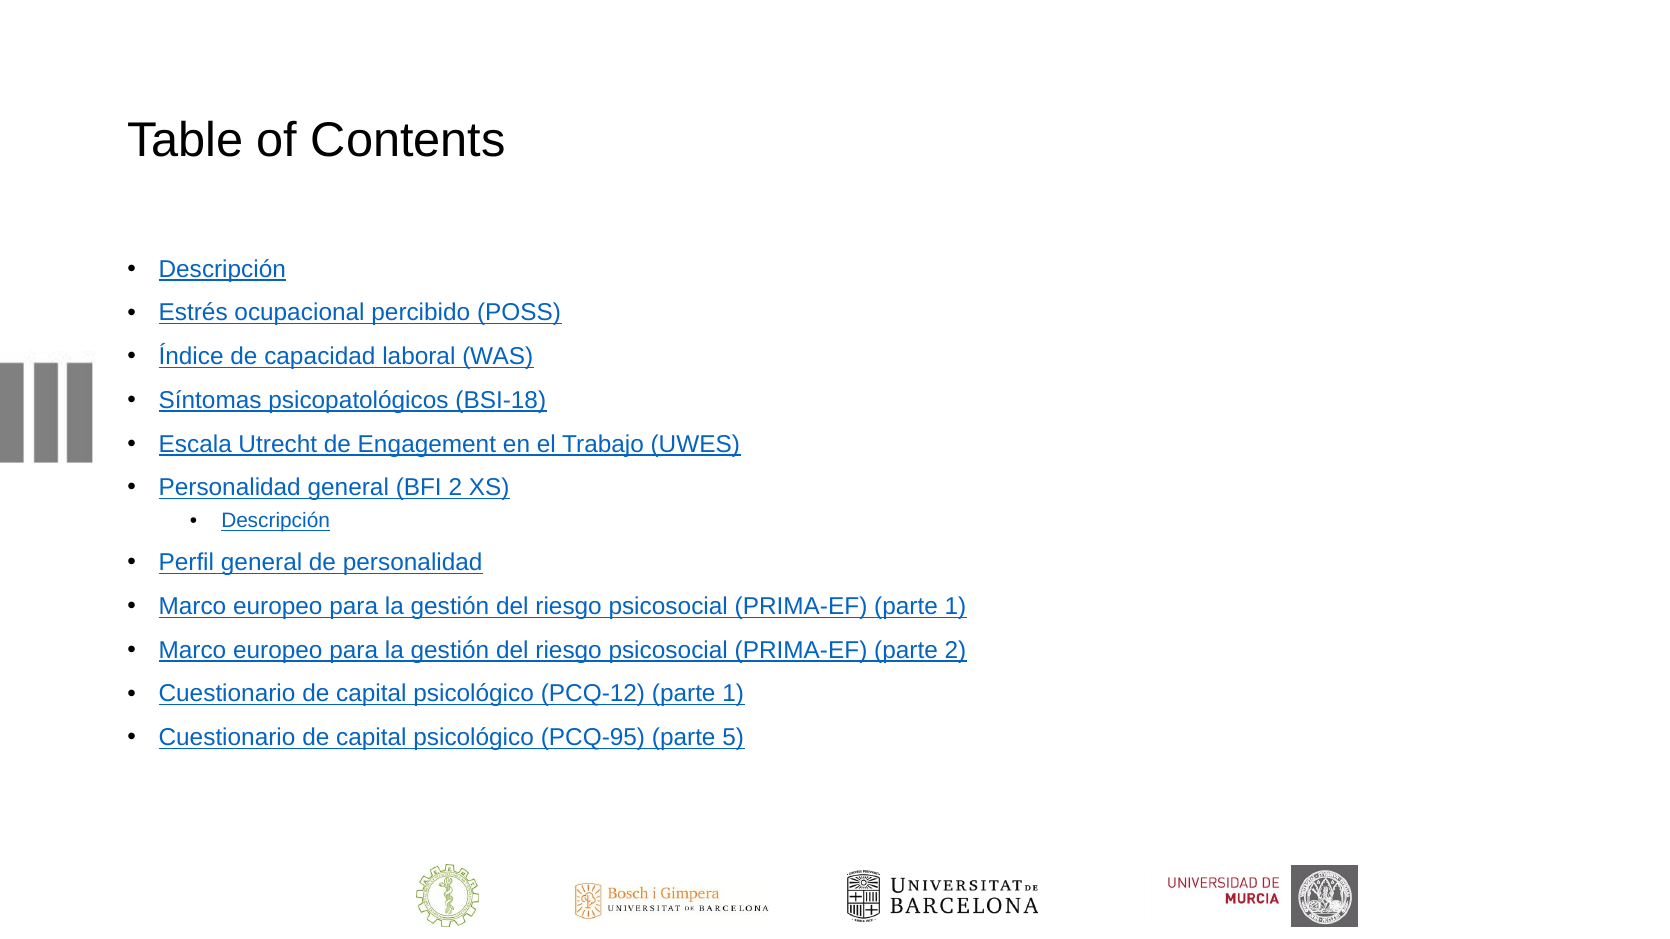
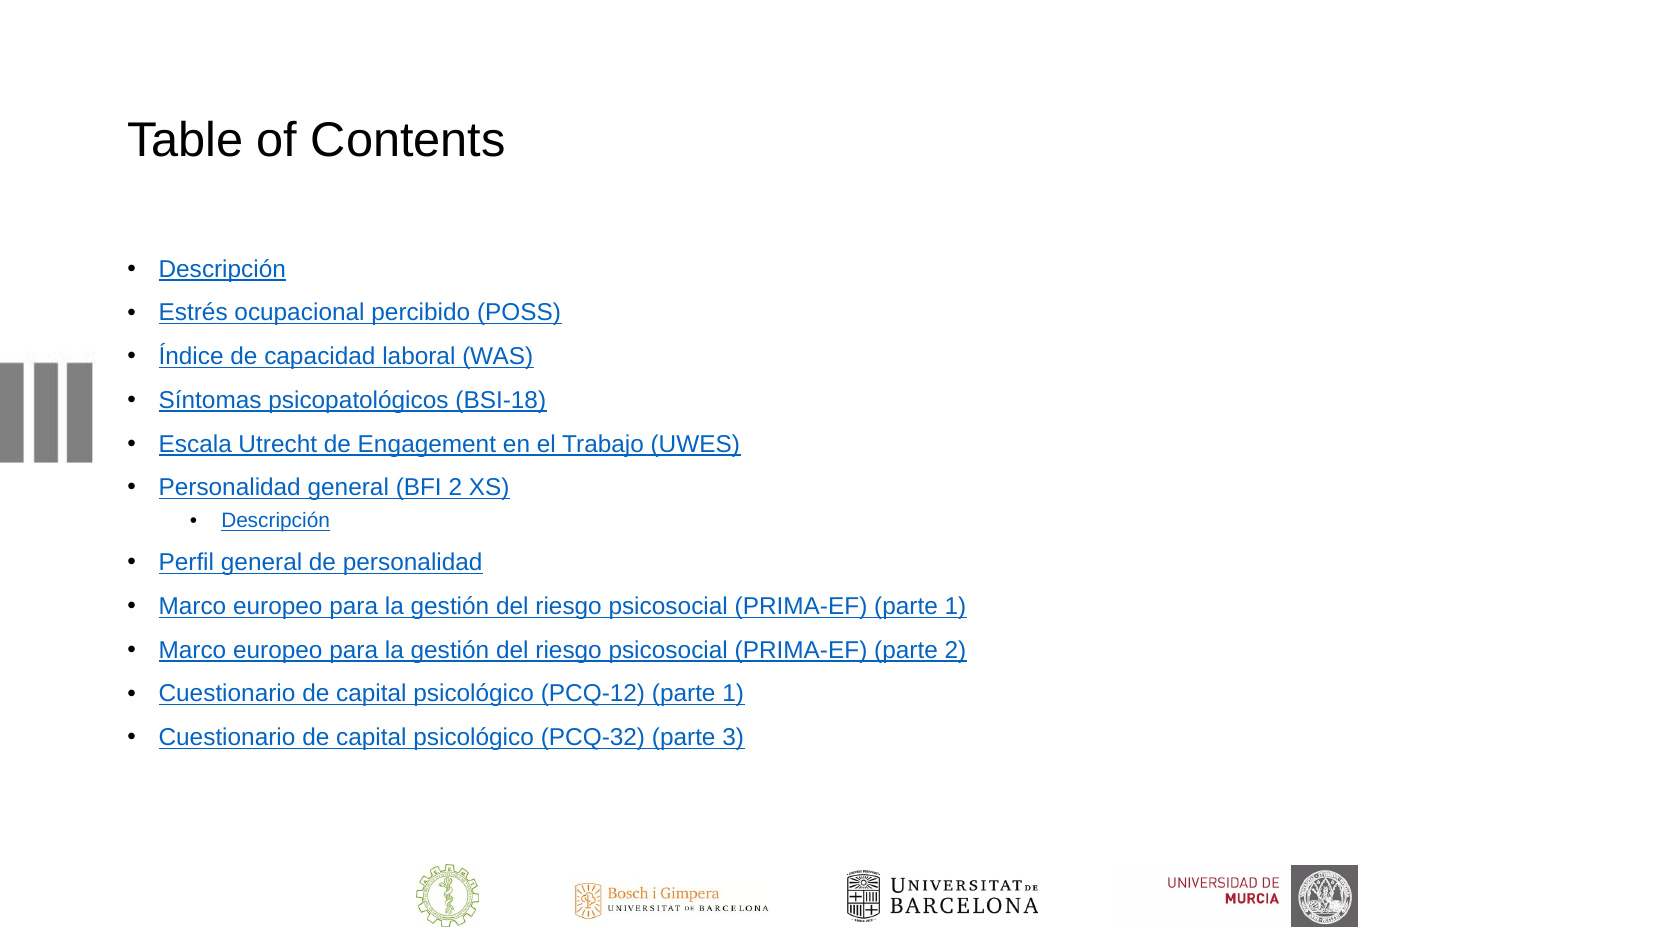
PCQ-95: PCQ-95 -> PCQ-32
5: 5 -> 3
